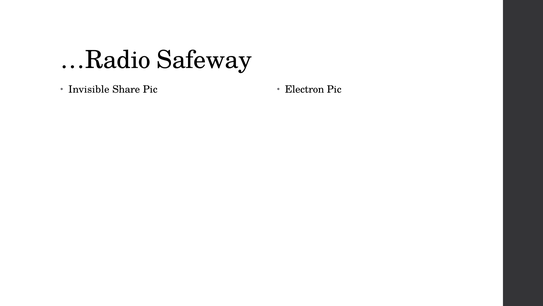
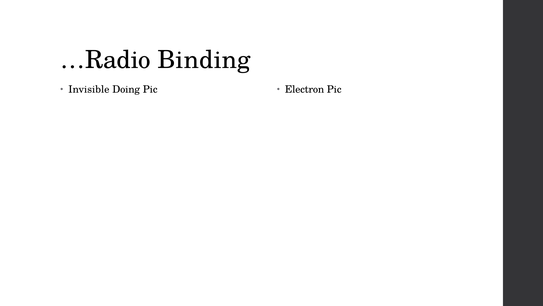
Safeway: Safeway -> Binding
Share: Share -> Doing
